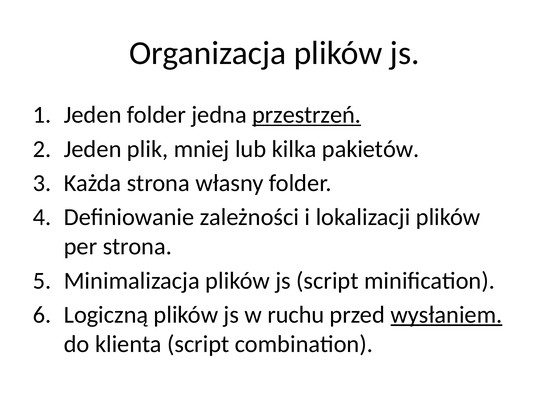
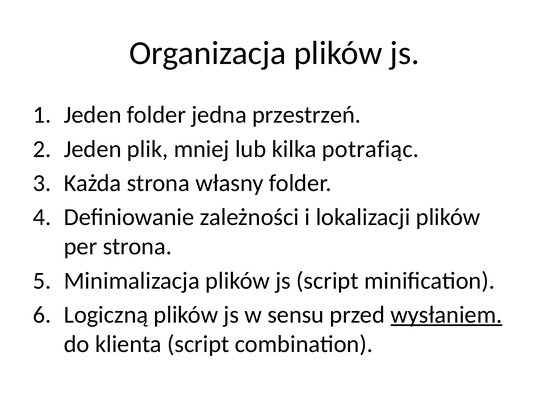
przestrzeń underline: present -> none
pakietów: pakietów -> potrafiąc
ruchu: ruchu -> sensu
